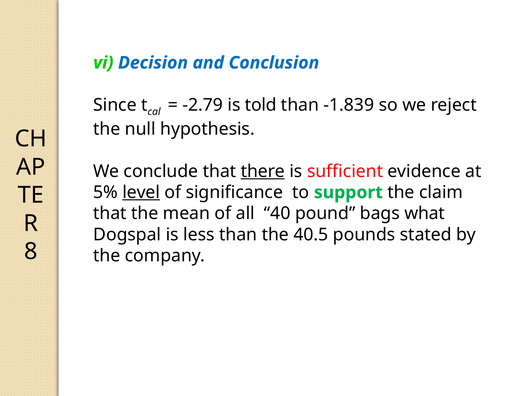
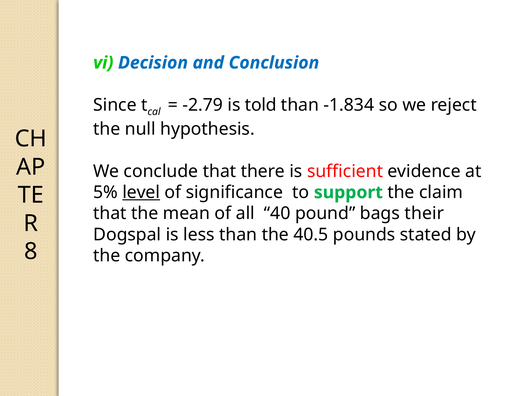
-1.839: -1.839 -> -1.834
there underline: present -> none
what: what -> their
